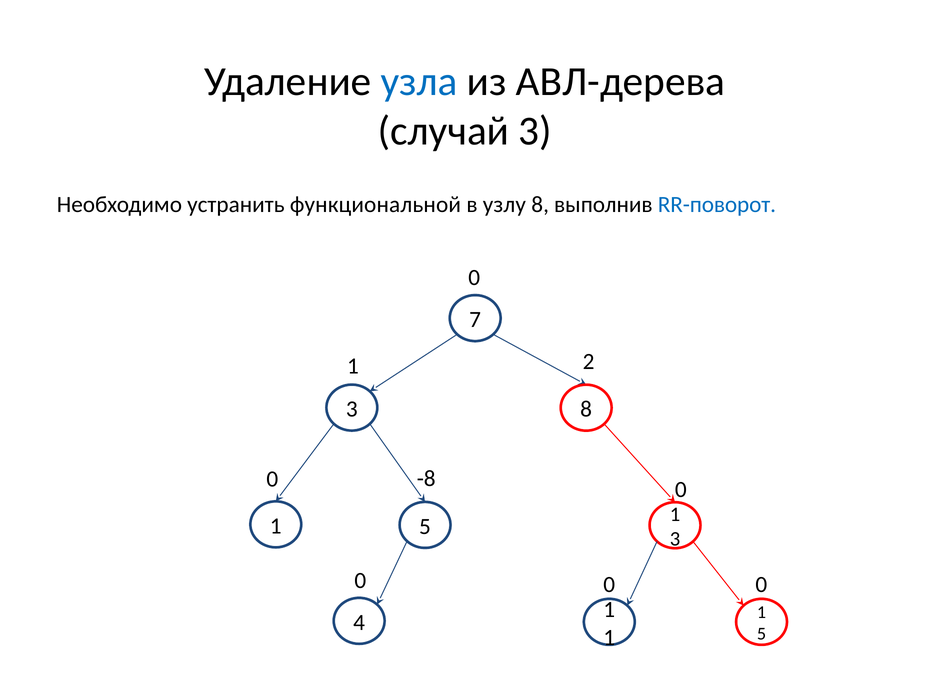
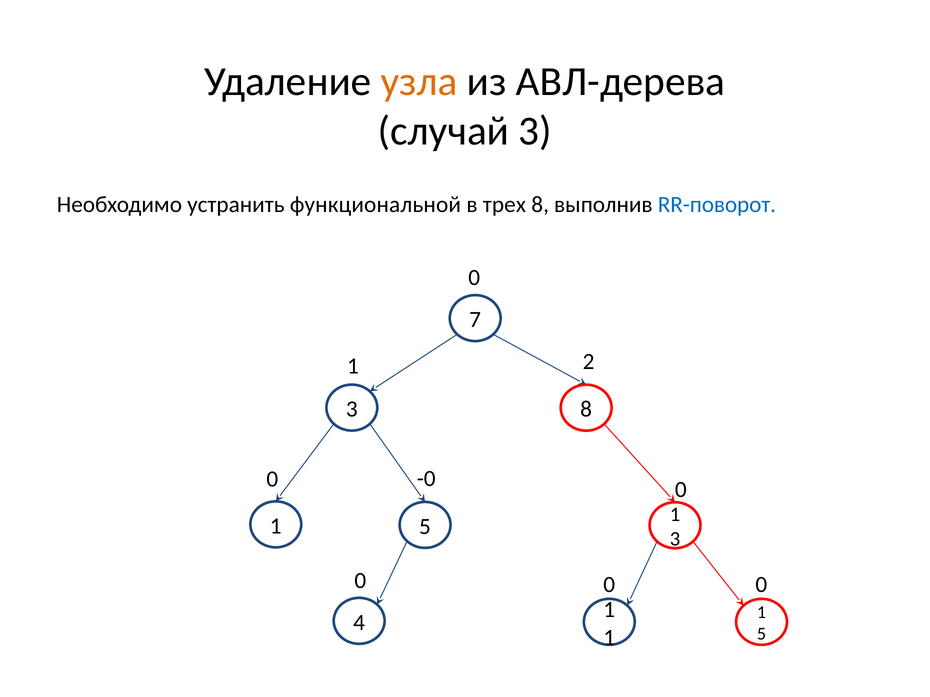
узла colour: blue -> orange
узлу: узлу -> трех
-8: -8 -> -0
